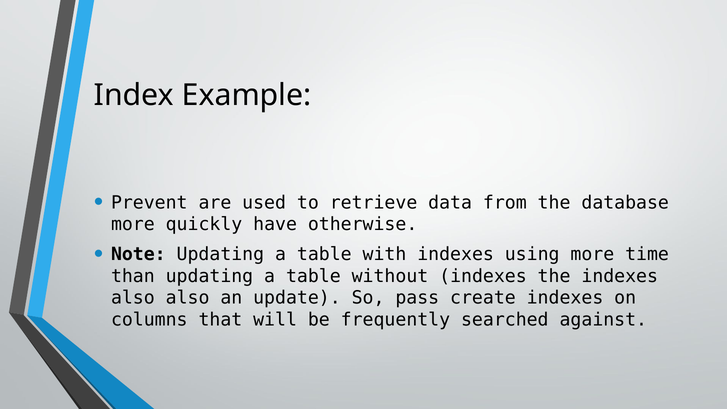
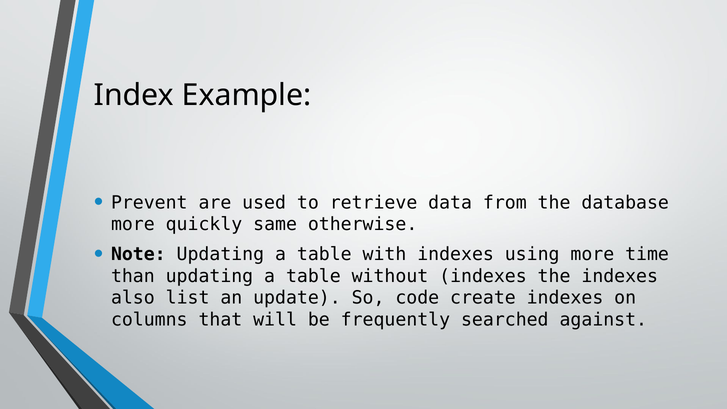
have: have -> same
also also: also -> list
pass: pass -> code
